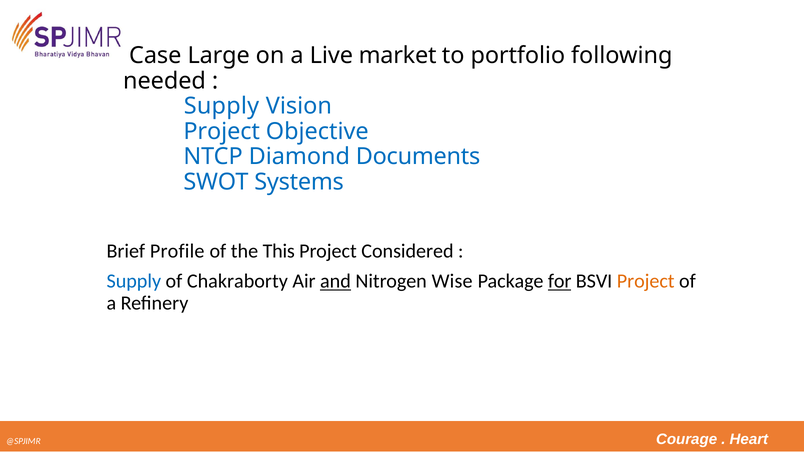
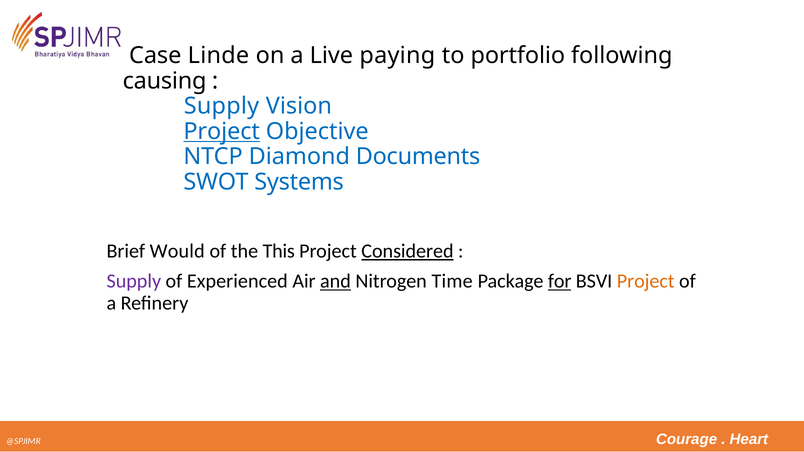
Large: Large -> Linde
market: market -> paying
needed: needed -> causing
Project at (222, 131) underline: none -> present
Profile: Profile -> Would
Considered underline: none -> present
Supply at (134, 281) colour: blue -> purple
Chakraborty: Chakraborty -> Experienced
Wise: Wise -> Time
